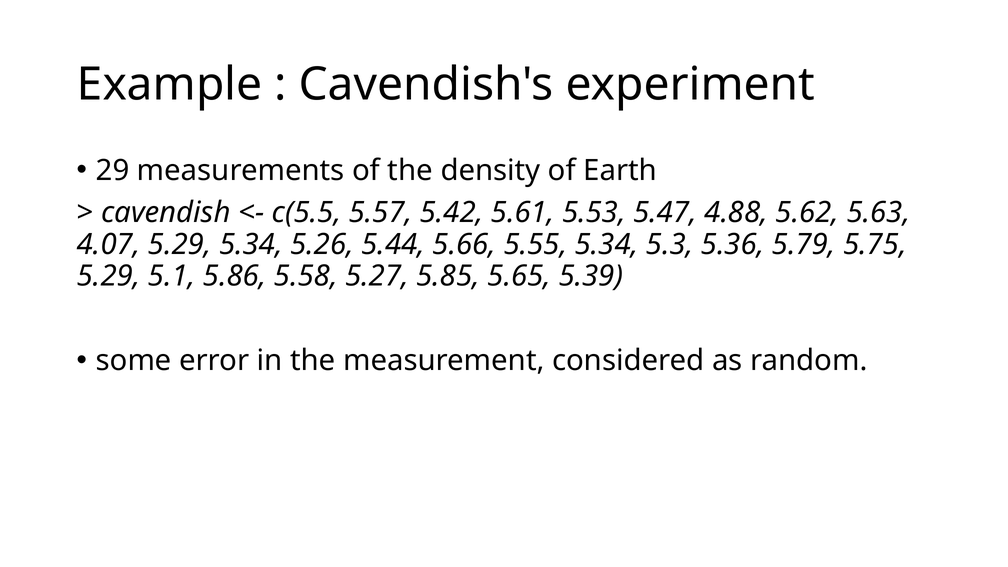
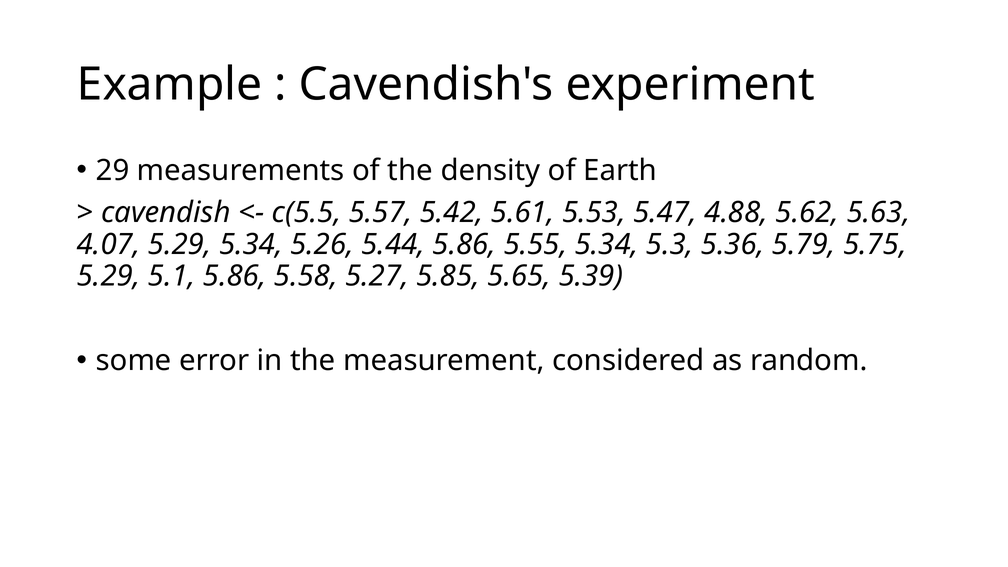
5.44 5.66: 5.66 -> 5.86
